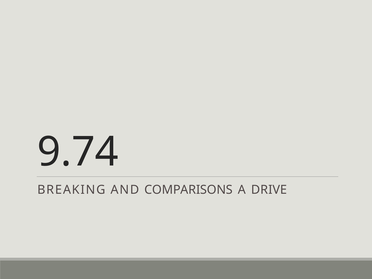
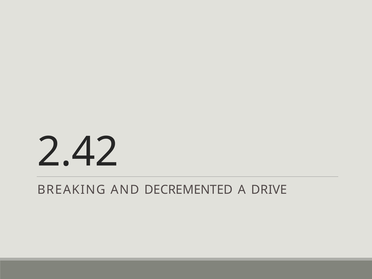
9.74: 9.74 -> 2.42
COMPARISONS: COMPARISONS -> DECREMENTED
